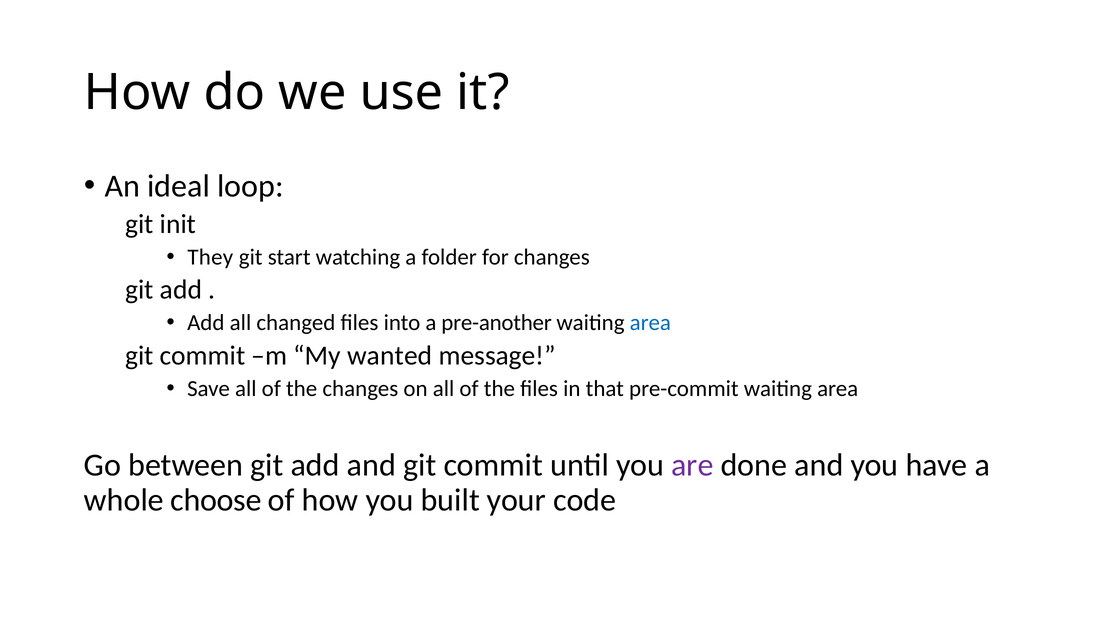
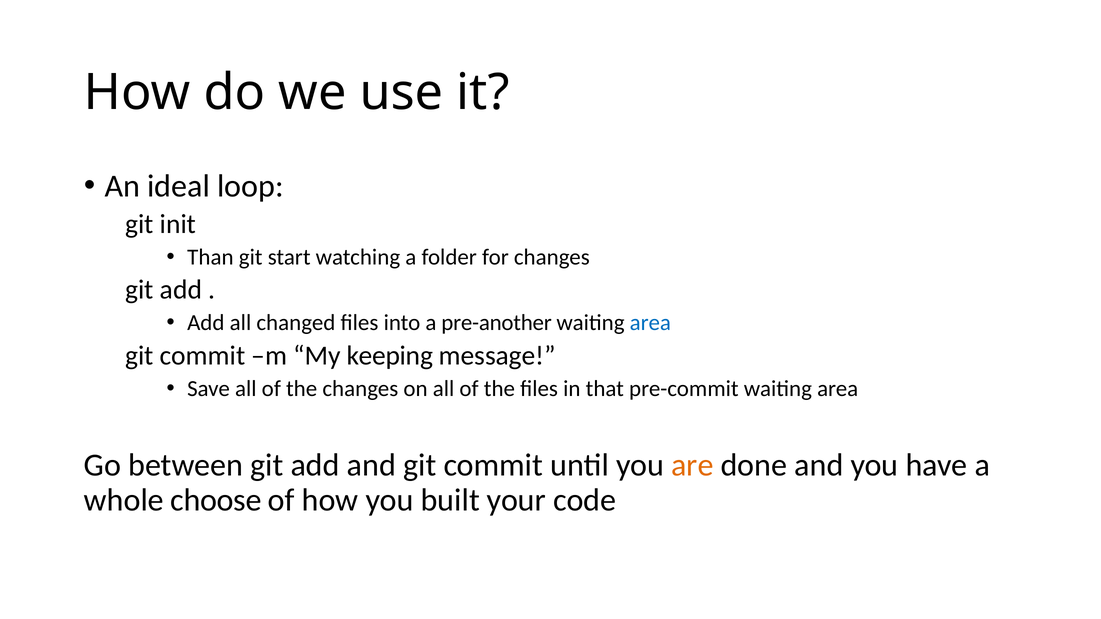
They: They -> Than
wanted: wanted -> keeping
are colour: purple -> orange
